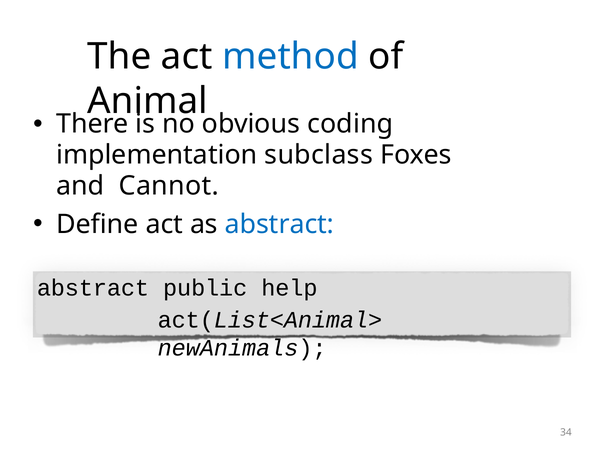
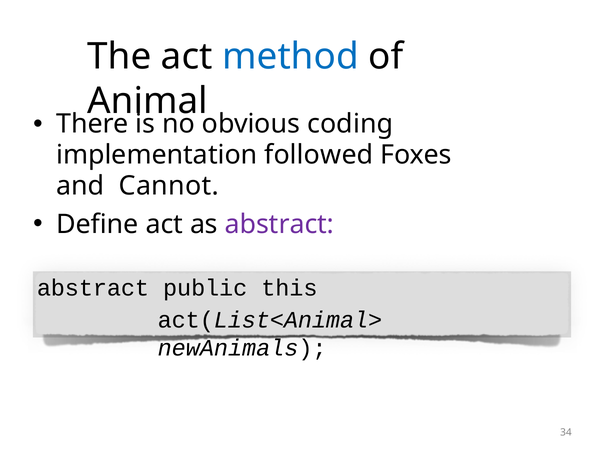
subclass: subclass -> followed
abstract at (279, 224) colour: blue -> purple
help: help -> this
